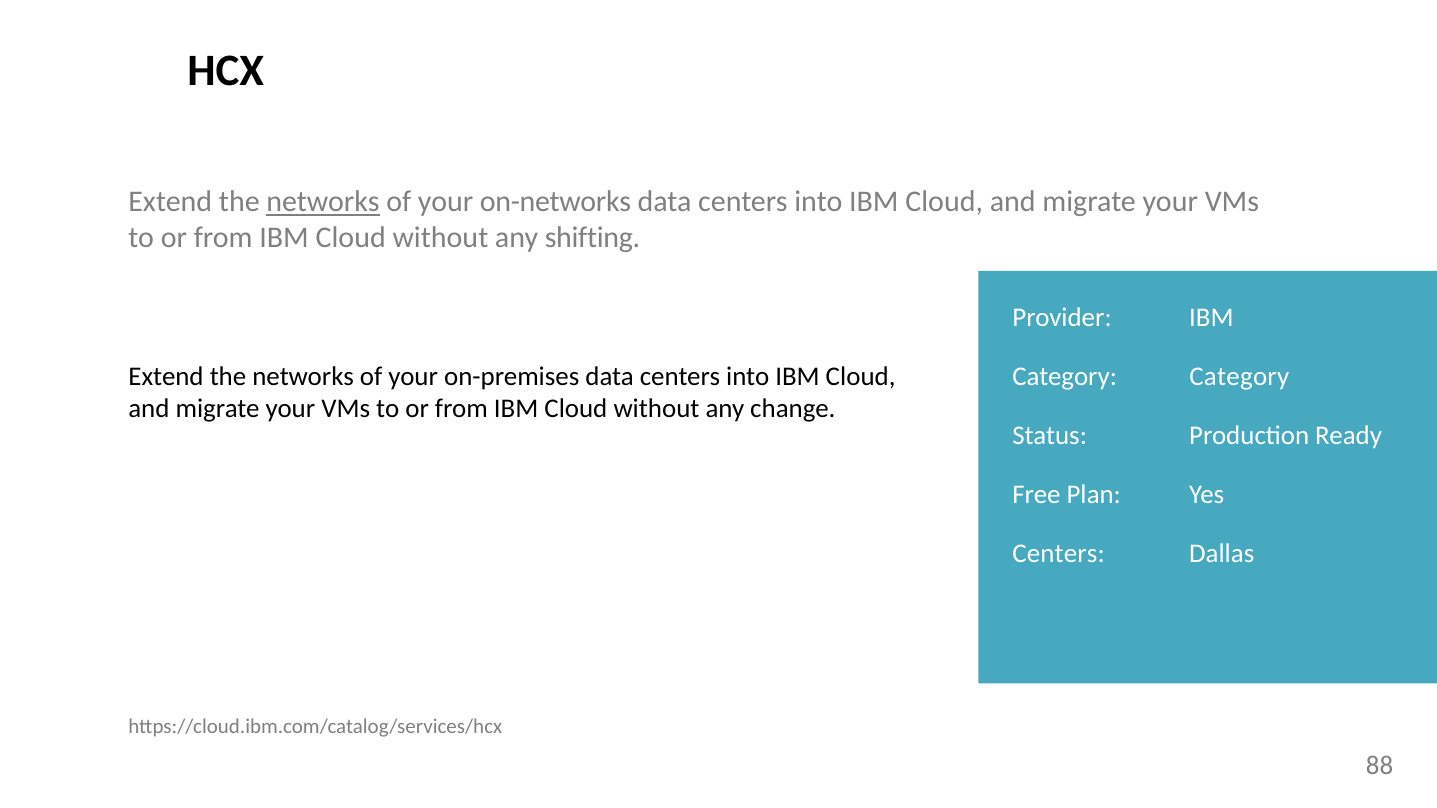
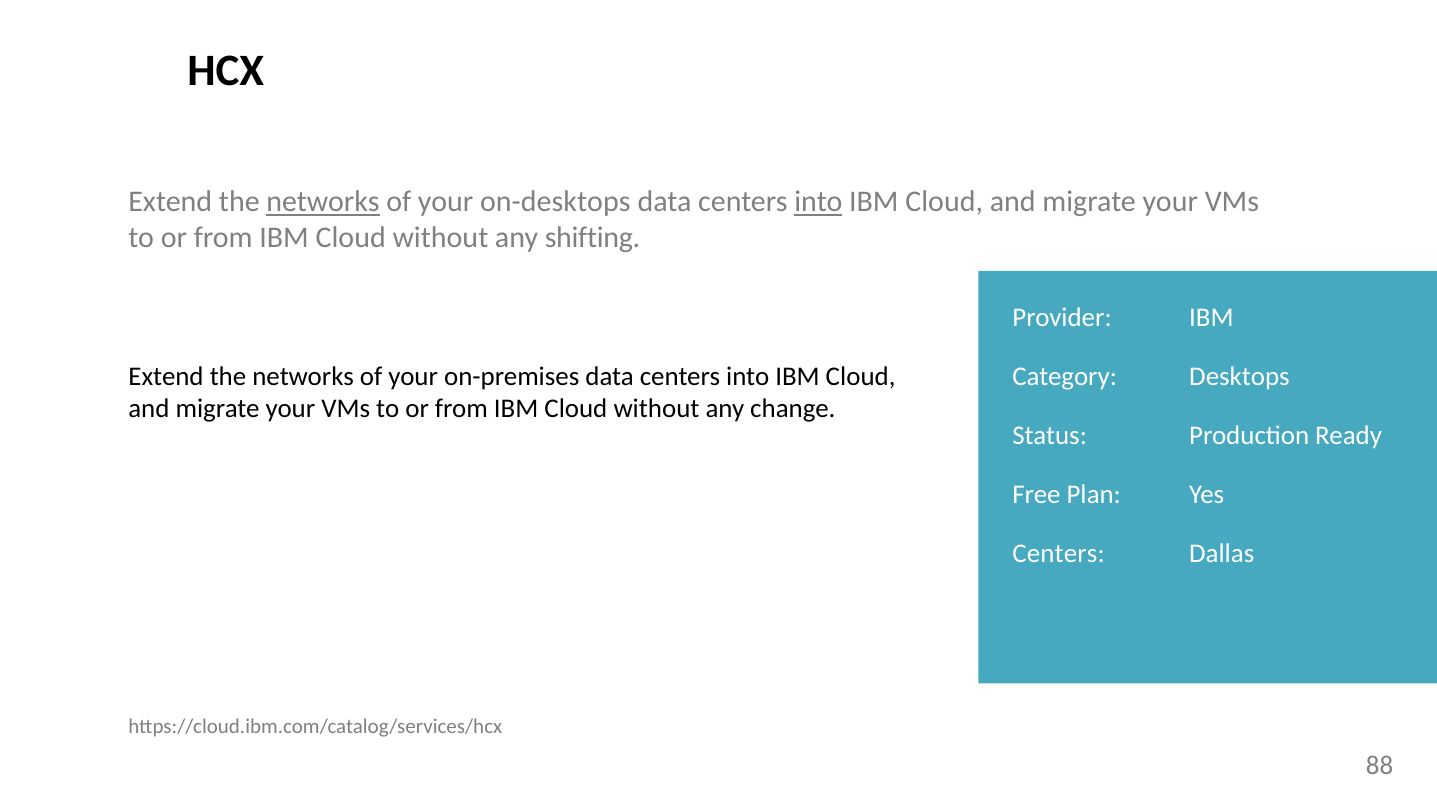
on-networks: on-networks -> on-desktops
into at (818, 202) underline: none -> present
Category Category: Category -> Desktops
